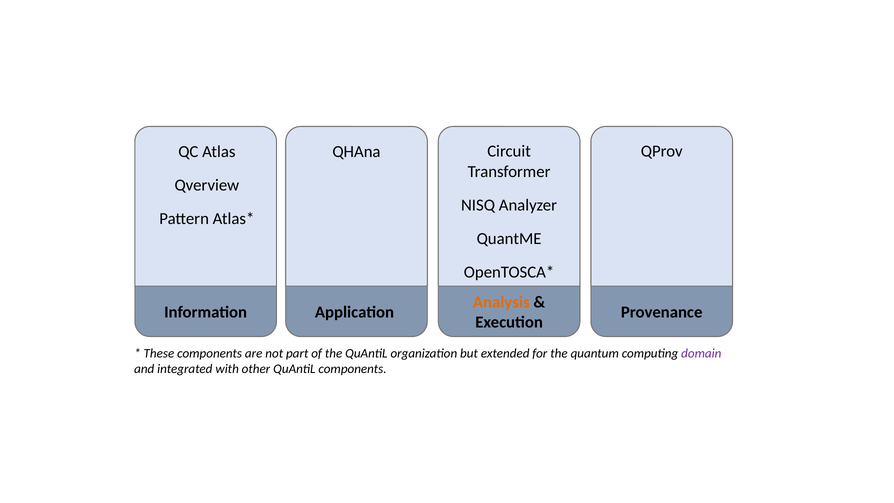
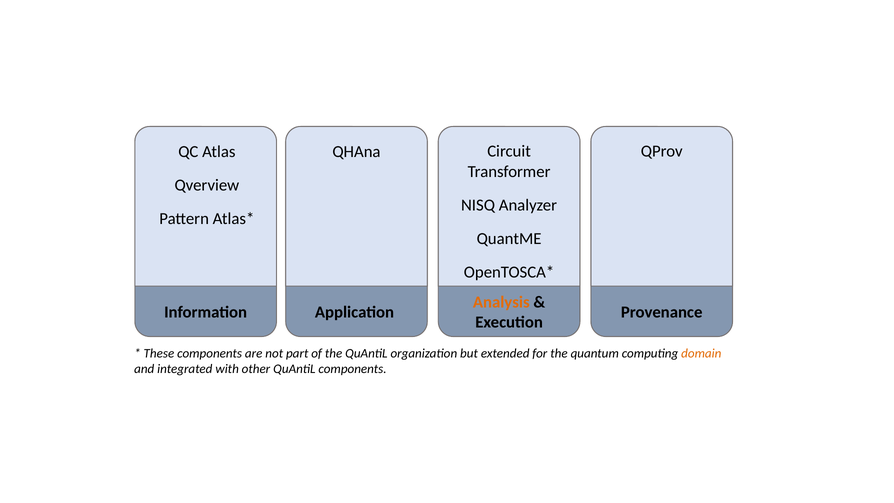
domain colour: purple -> orange
